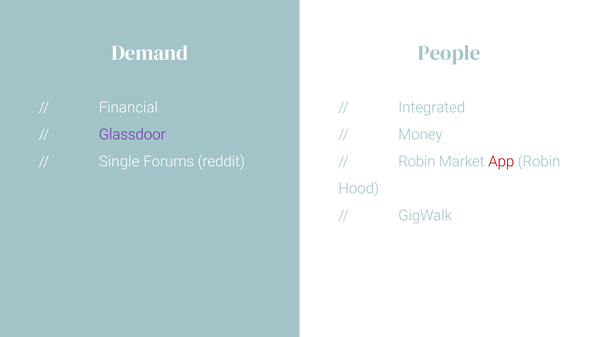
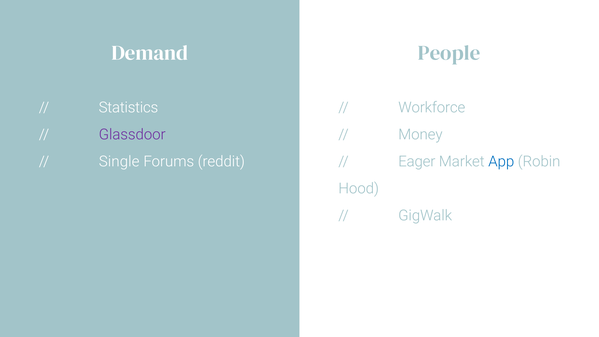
Financial: Financial -> Statistics
Integrated: Integrated -> Workforce
Robin at (417, 161): Robin -> Eager
App colour: red -> blue
